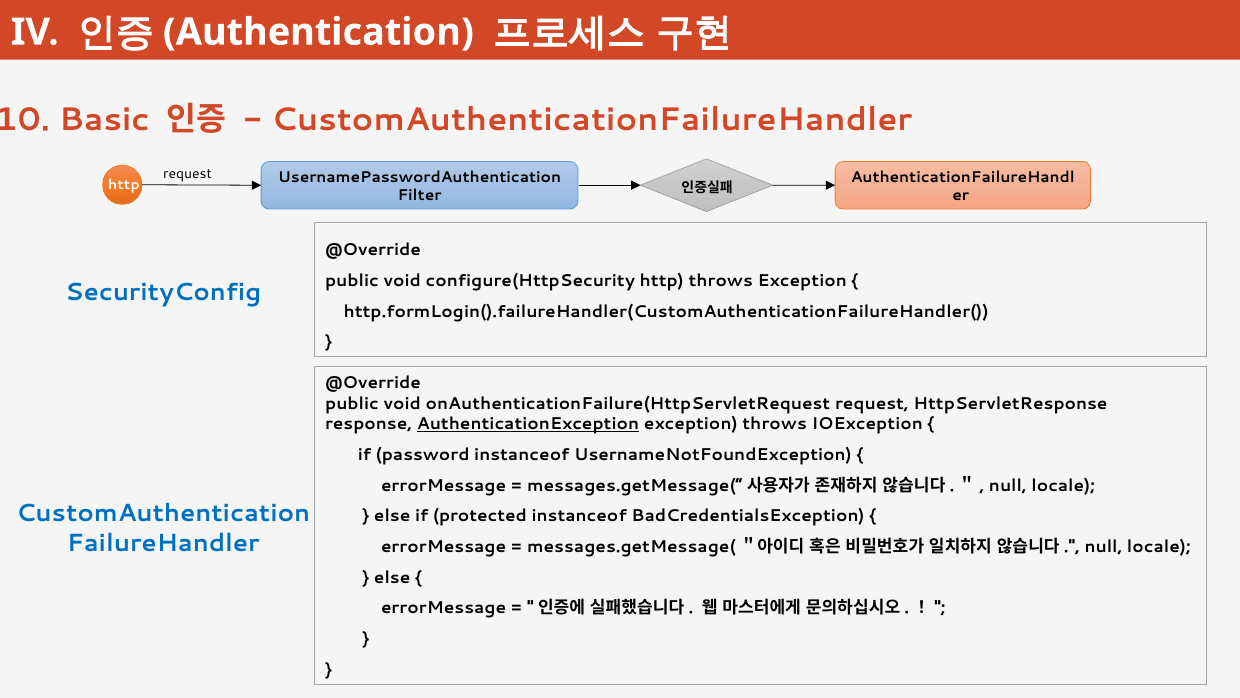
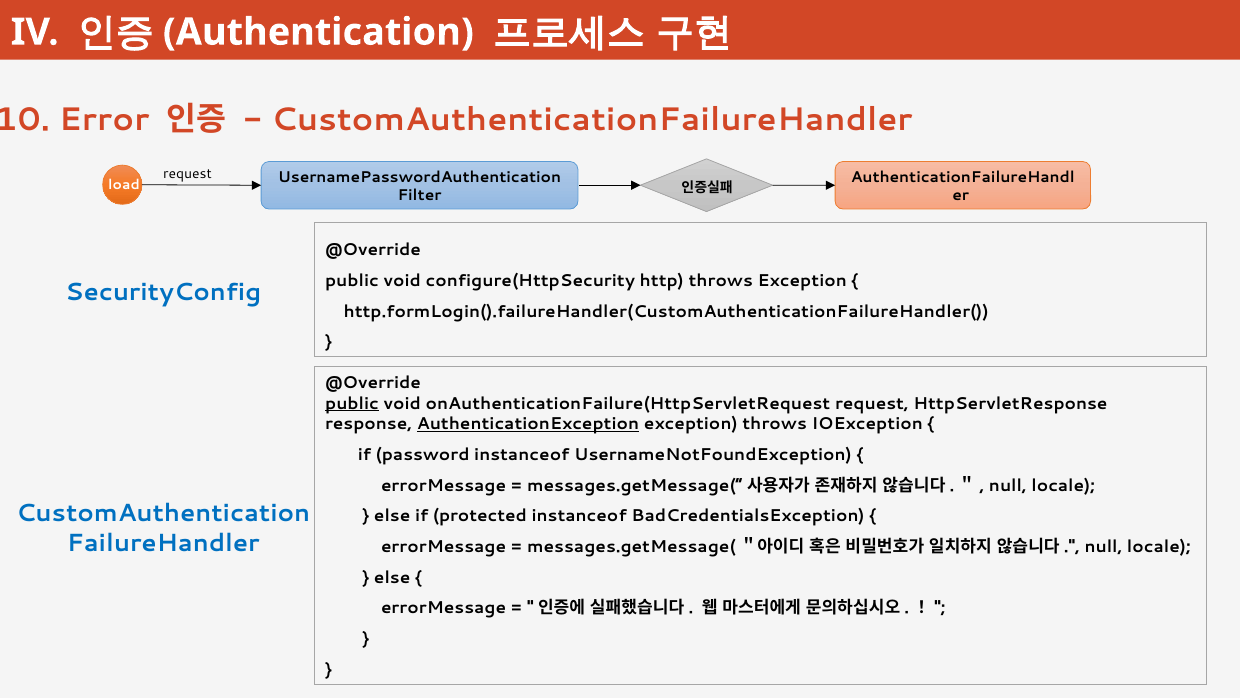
Basic: Basic -> Error
http at (124, 185): http -> load
public at (352, 403) underline: none -> present
